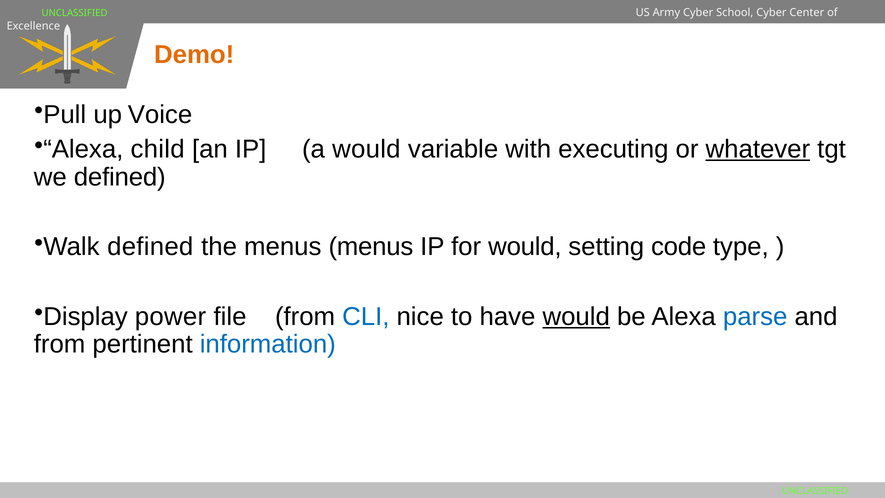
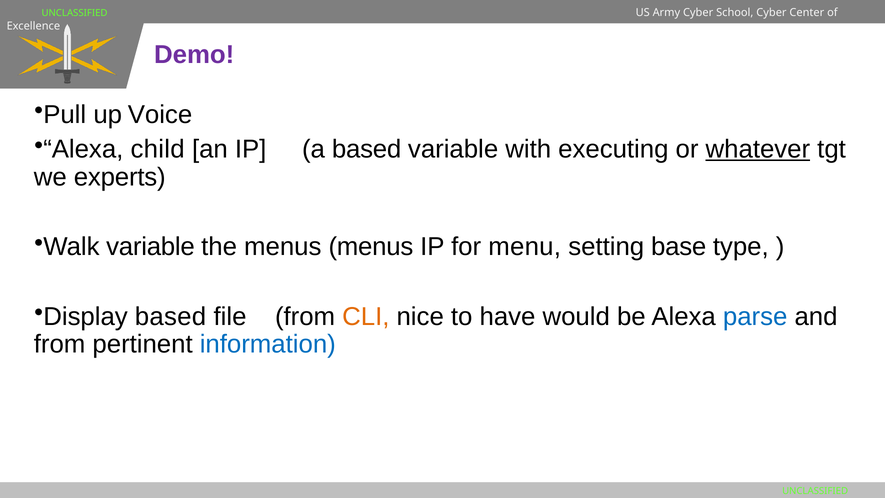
Demo colour: orange -> purple
a would: would -> based
we defined: defined -> experts
Walk defined: defined -> variable
for would: would -> menu
code: code -> base
Display power: power -> based
CLI colour: blue -> orange
would at (576, 316) underline: present -> none
